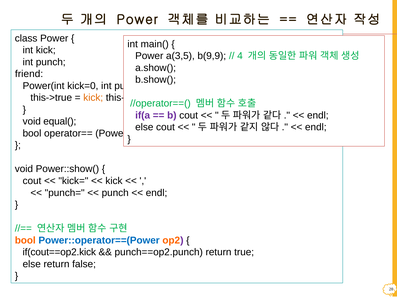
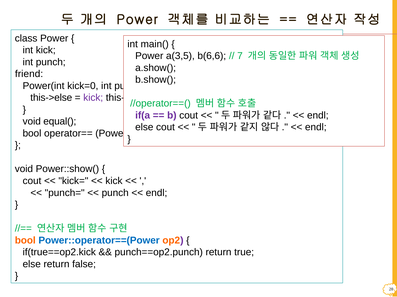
b(9,9: b(9,9 -> b(6,6
4: 4 -> 7
this->true: this->true -> this->else
kick at (93, 98) colour: orange -> purple
if(cout==op2.kick: if(cout==op2.kick -> if(true==op2.kick
